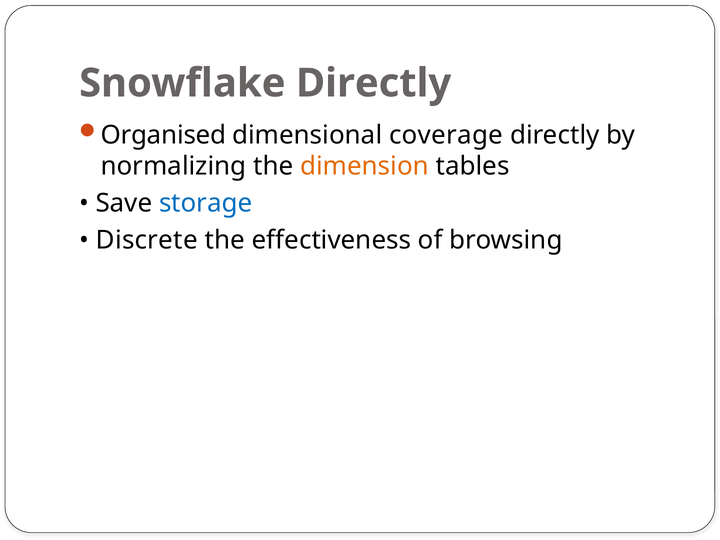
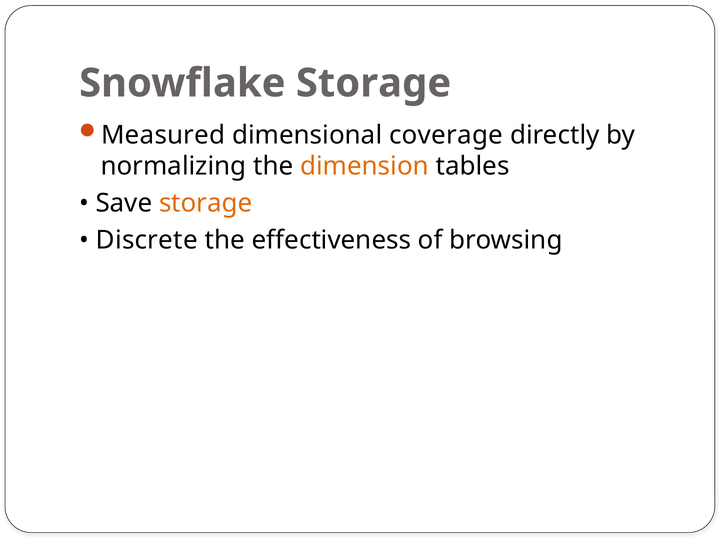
Snowflake Directly: Directly -> Storage
Organised: Organised -> Measured
storage at (206, 203) colour: blue -> orange
